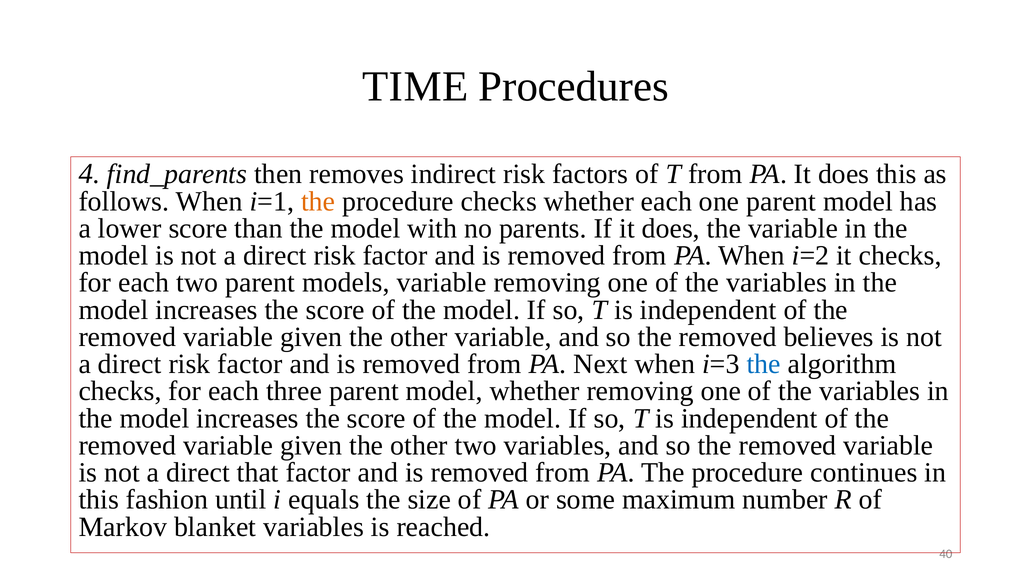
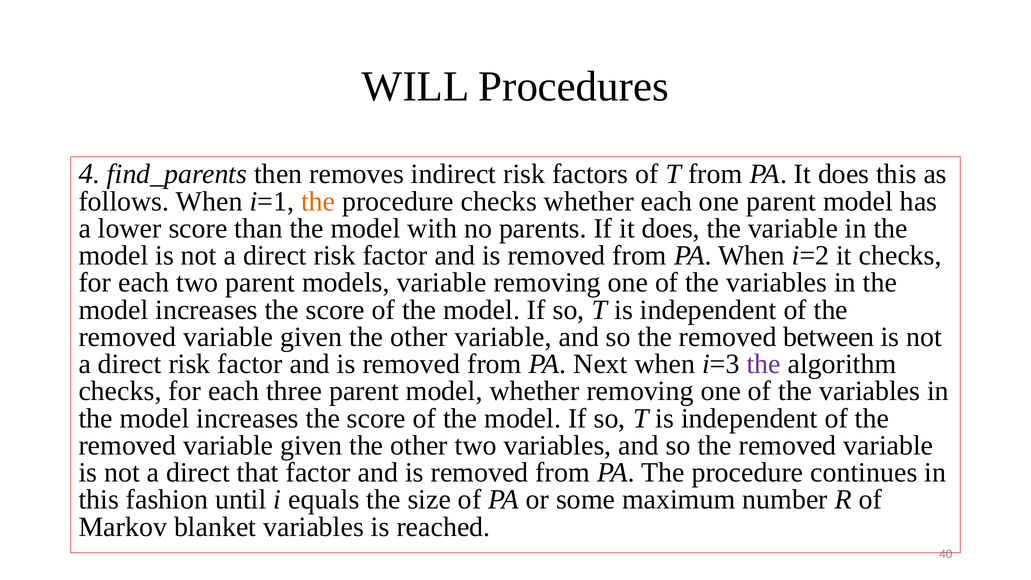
TIME: TIME -> WILL
believes: believes -> between
the at (764, 364) colour: blue -> purple
